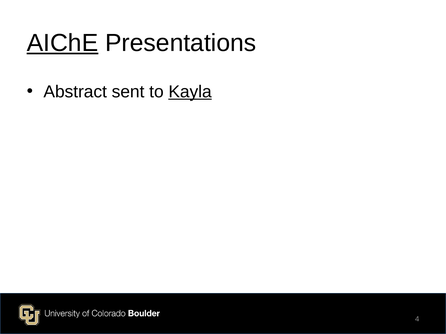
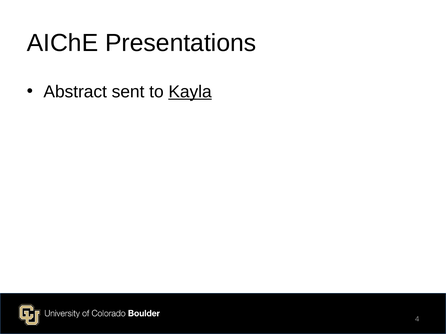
AIChE underline: present -> none
